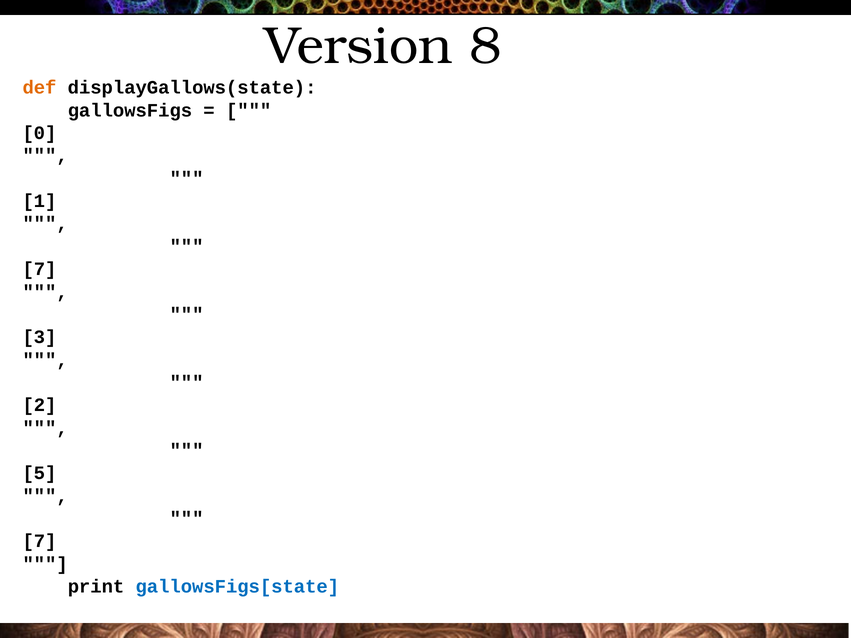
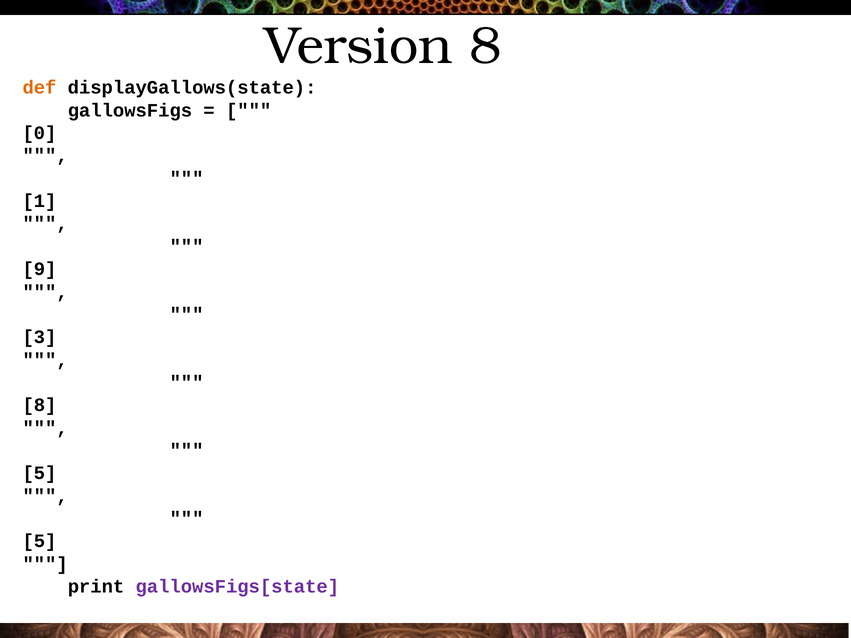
7 at (40, 269): 7 -> 9
2 at (40, 405): 2 -> 8
7 at (40, 541): 7 -> 5
gallowsFigs[state colour: blue -> purple
